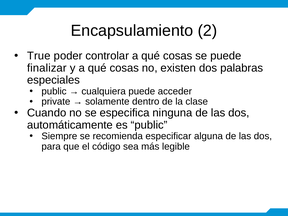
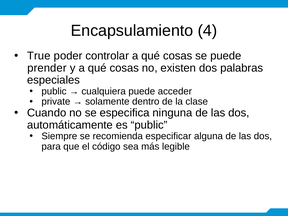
2: 2 -> 4
finalizar: finalizar -> prender
